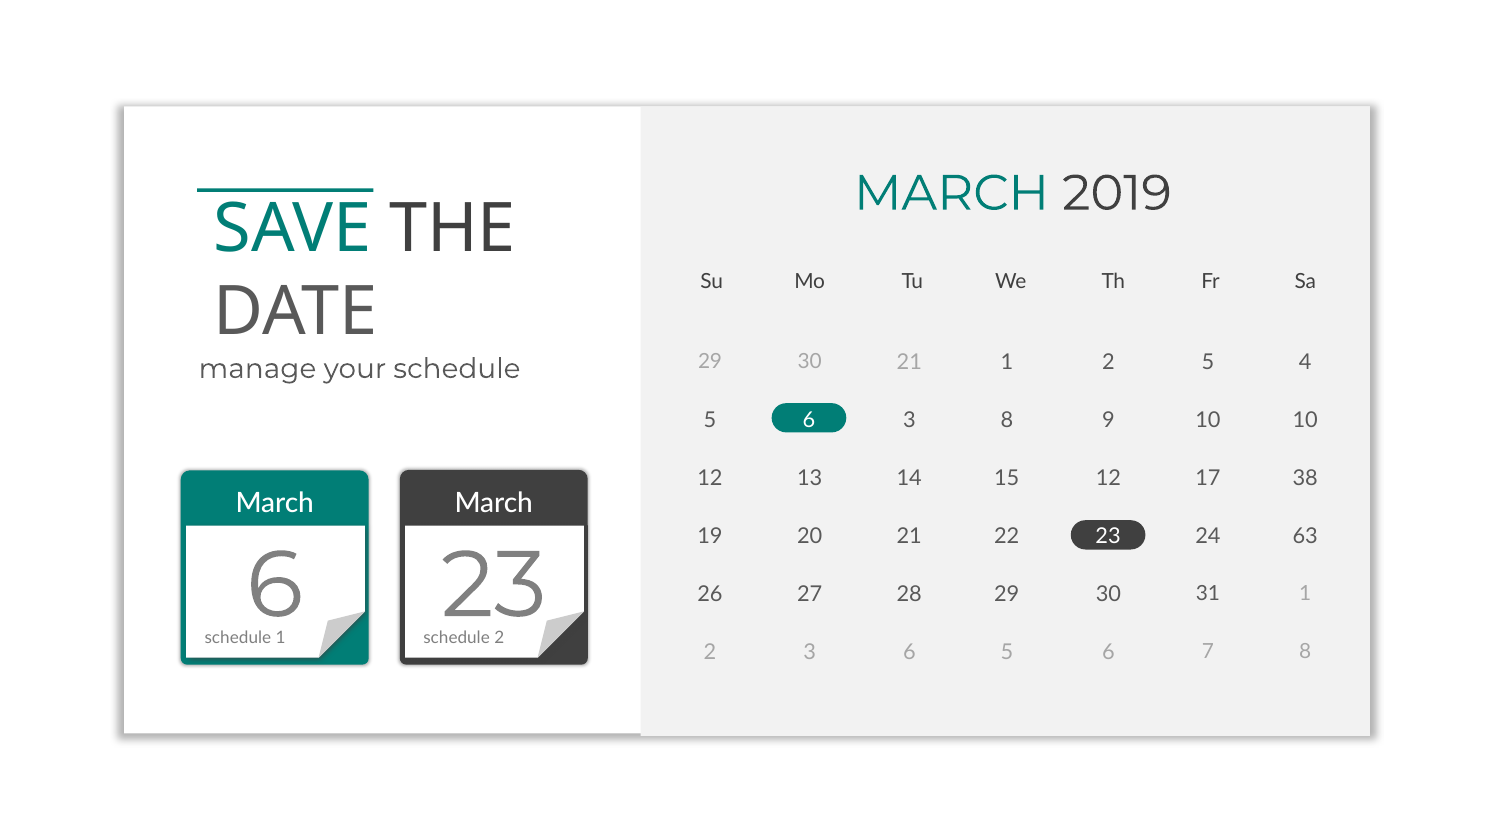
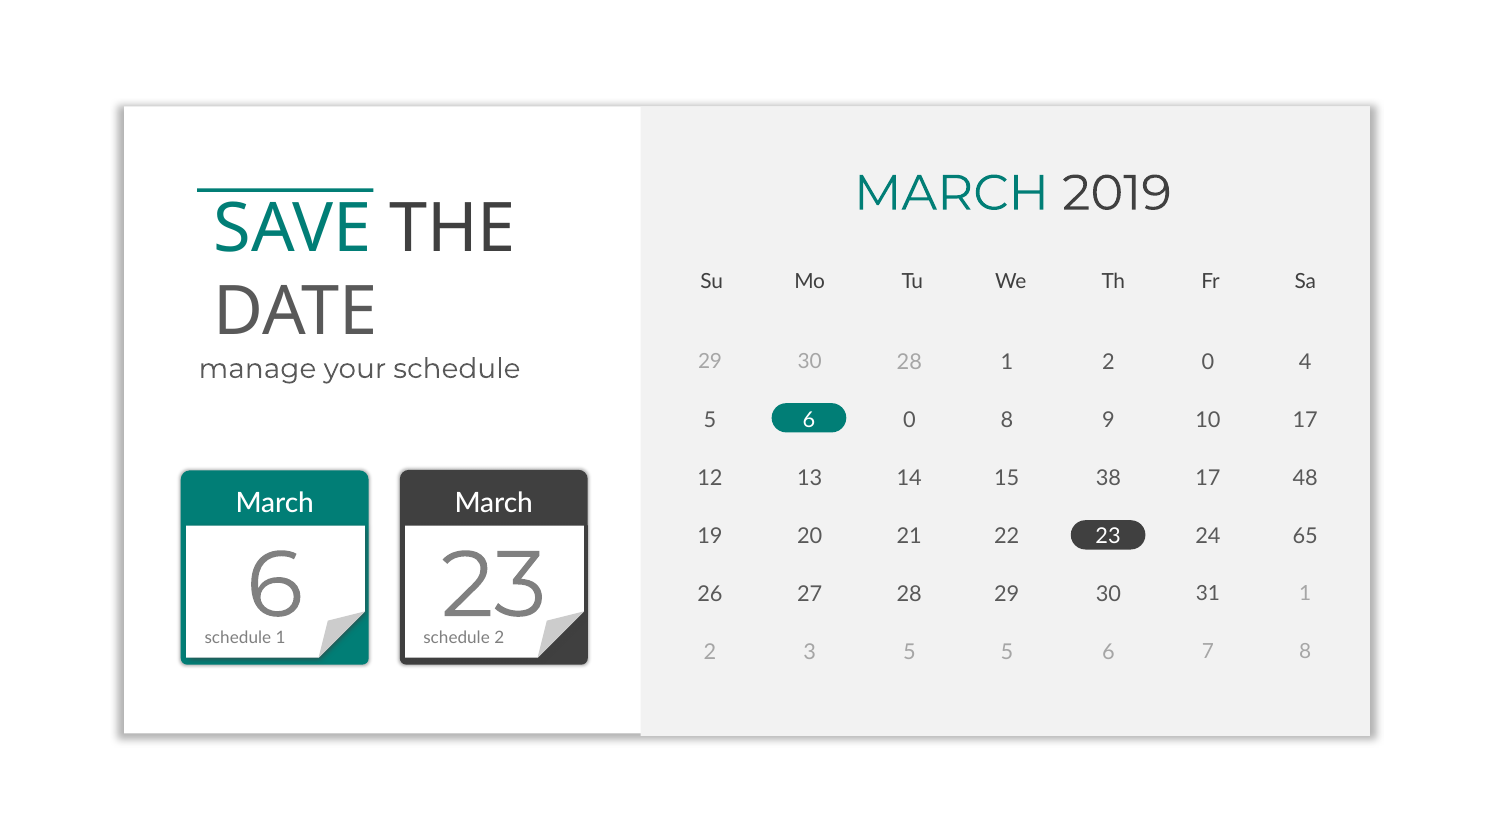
30 21: 21 -> 28
2 5: 5 -> 0
6 3: 3 -> 0
10 10: 10 -> 17
15 12: 12 -> 38
38: 38 -> 48
63: 63 -> 65
3 6: 6 -> 5
